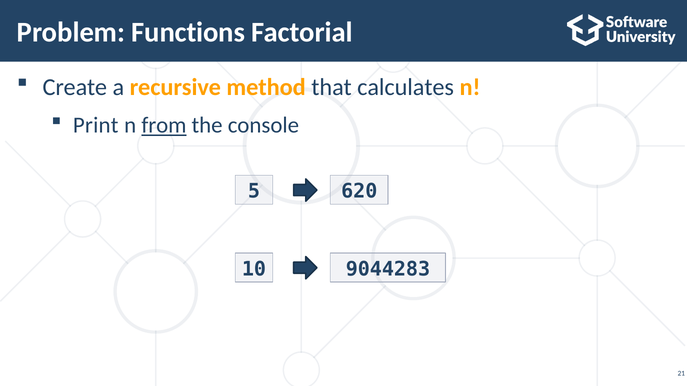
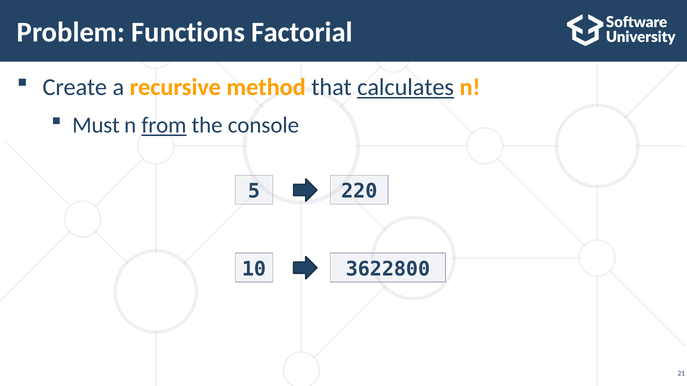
calculates underline: none -> present
Print: Print -> Must
620: 620 -> 220
9044283: 9044283 -> 3622800
